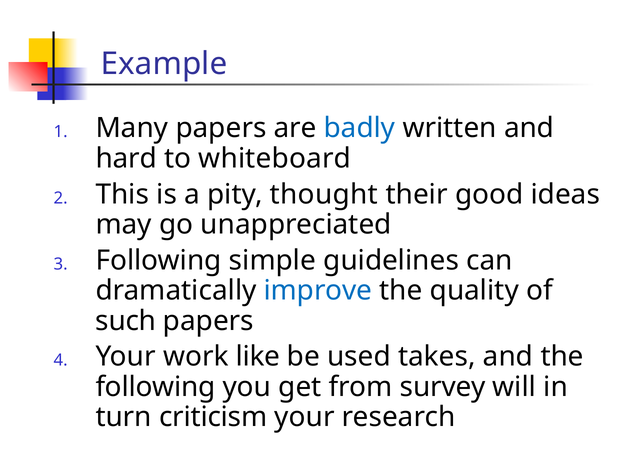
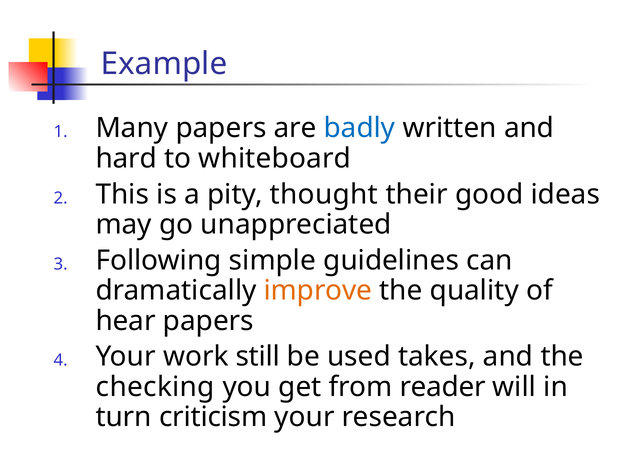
improve colour: blue -> orange
such: such -> hear
like: like -> still
following at (156, 387): following -> checking
survey: survey -> reader
